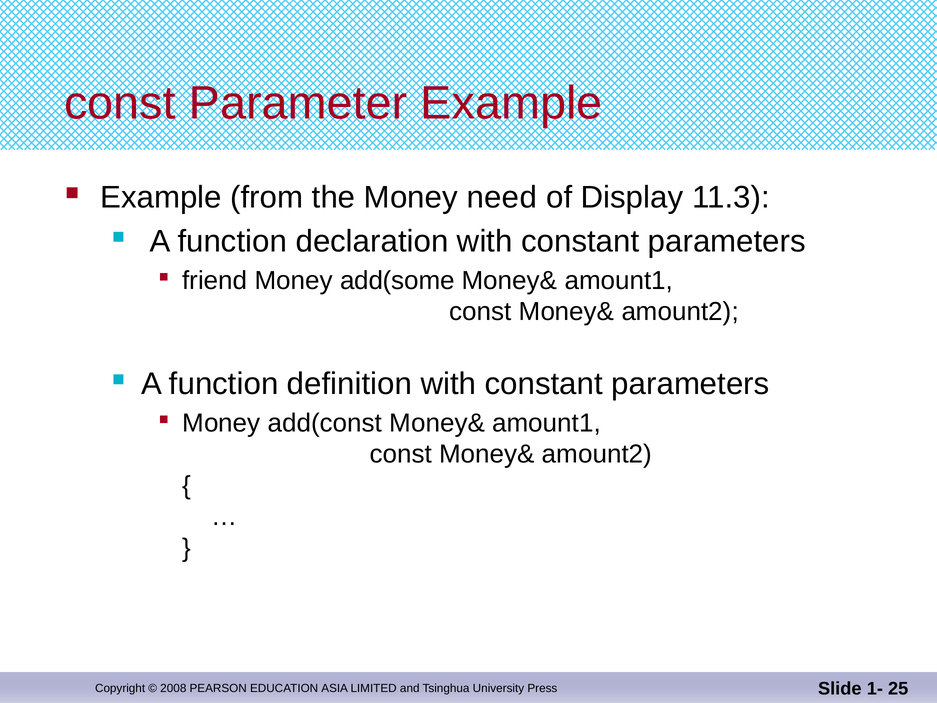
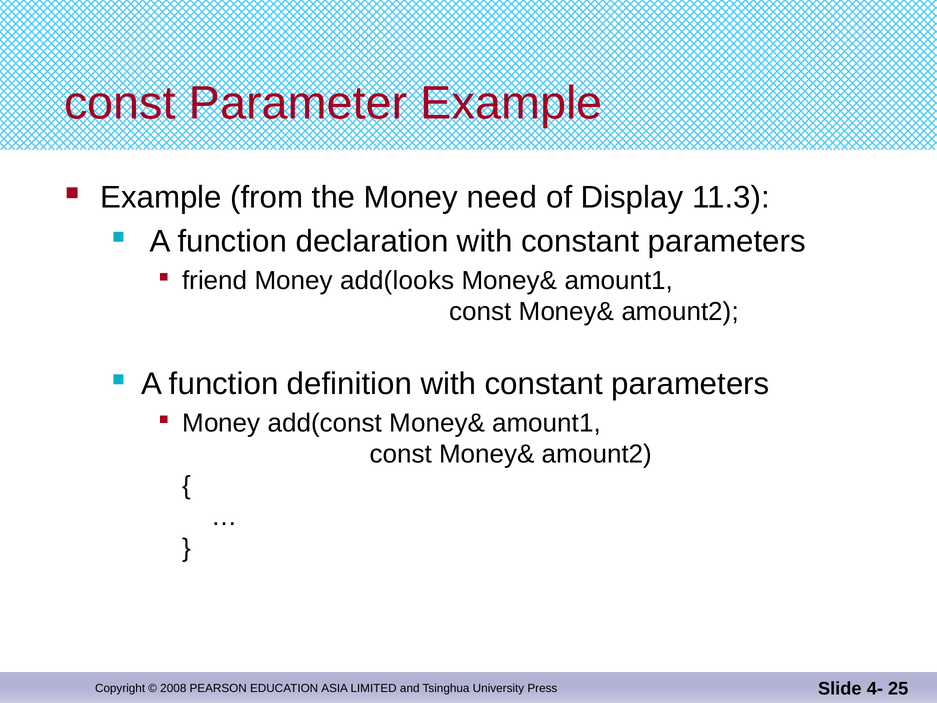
add(some: add(some -> add(looks
1-: 1- -> 4-
